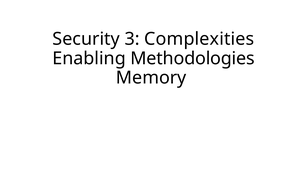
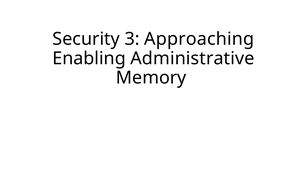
Complexities: Complexities -> Approaching
Methodologies: Methodologies -> Administrative
